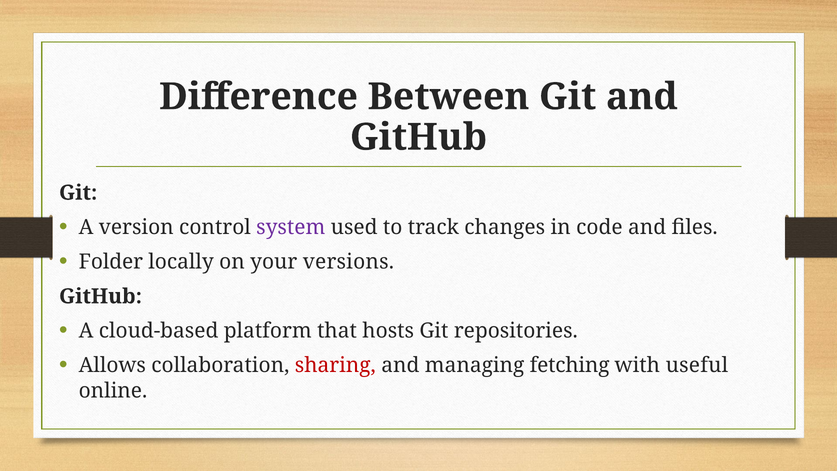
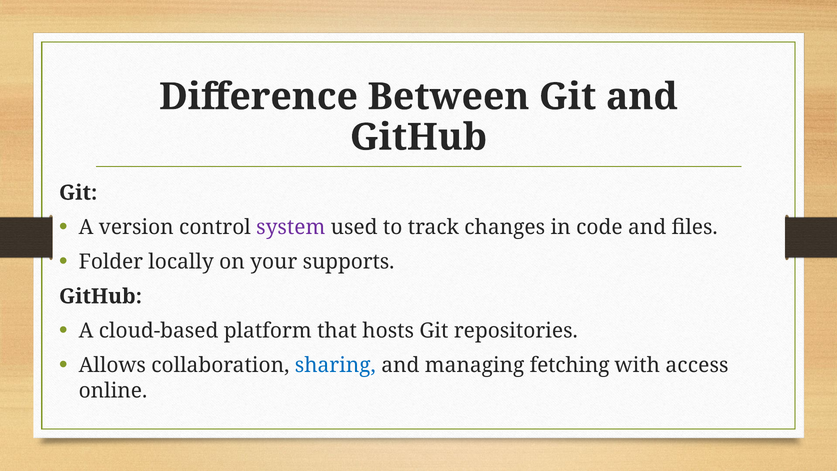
versions: versions -> supports
sharing colour: red -> blue
useful: useful -> access
